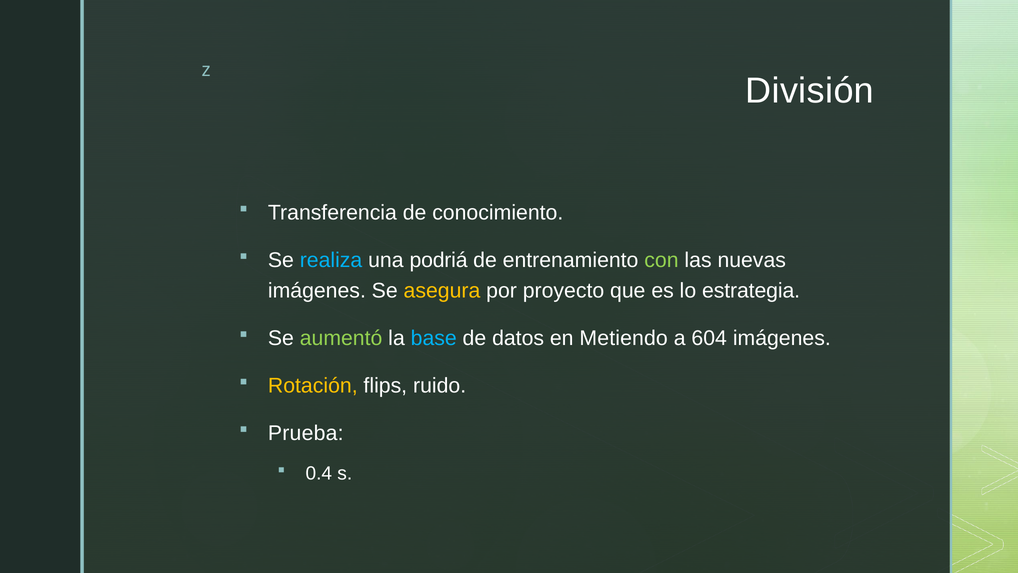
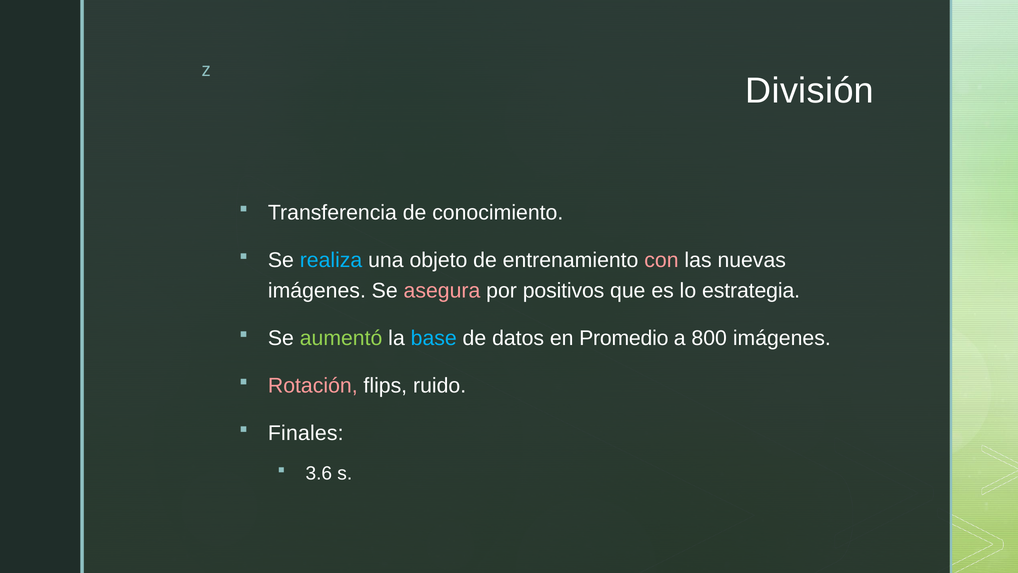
podriá: podriá -> objeto
con colour: light green -> pink
asegura colour: yellow -> pink
proyecto: proyecto -> positivos
Metiendo: Metiendo -> Promedio
604: 604 -> 800
Rotación colour: yellow -> pink
Prueba: Prueba -> Finales
0.4: 0.4 -> 3.6
